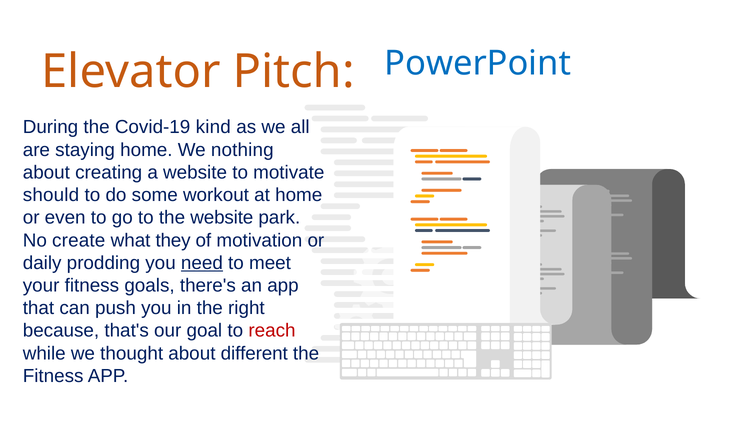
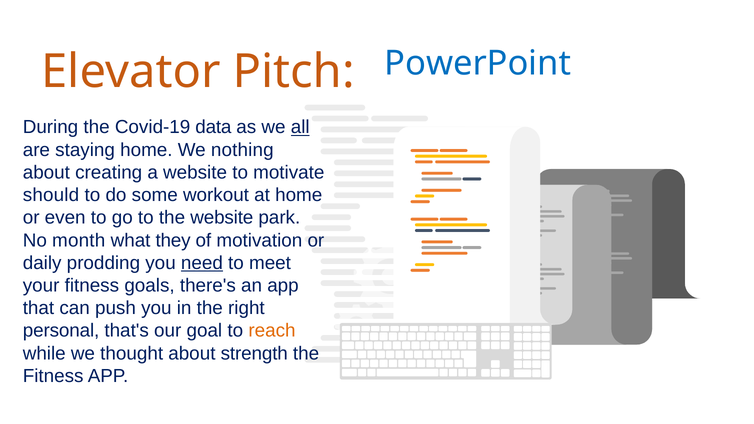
kind: kind -> data
all underline: none -> present
create: create -> month
because: because -> personal
reach colour: red -> orange
different: different -> strength
